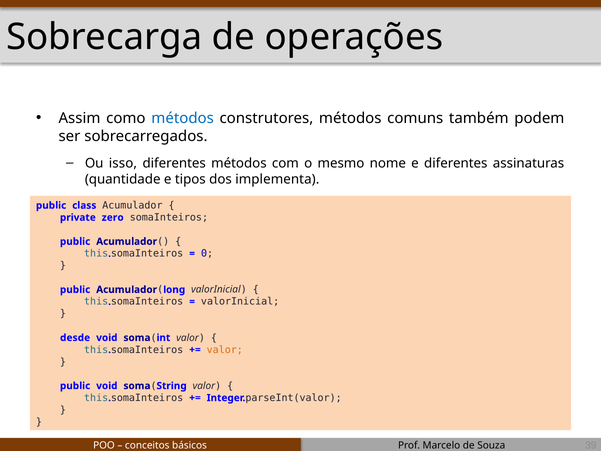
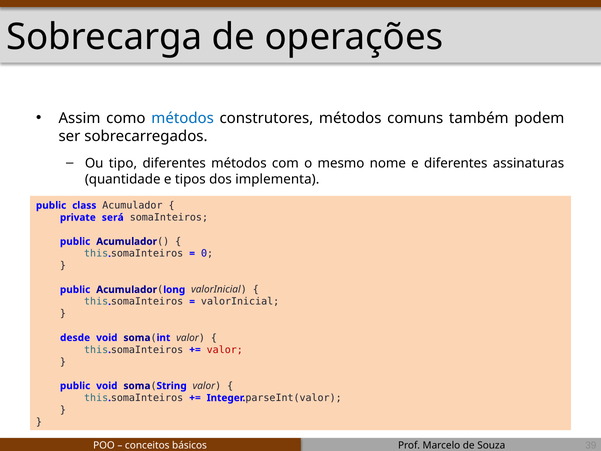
isso: isso -> tipo
zero: zero -> será
valor at (225, 350) colour: orange -> red
